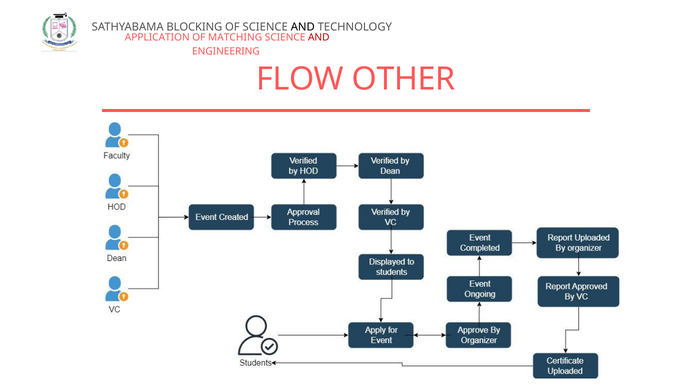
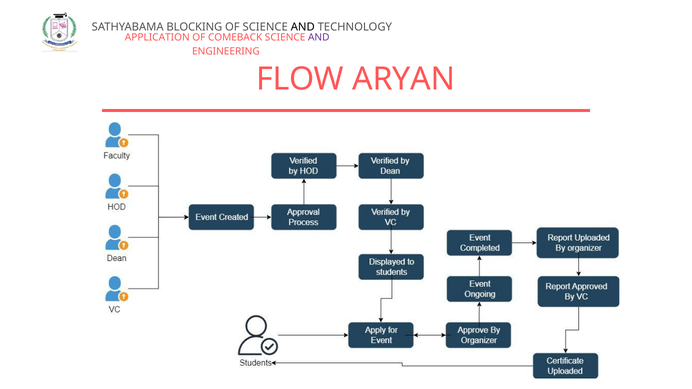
MATCHING: MATCHING -> COMEBACK
AND at (319, 37) colour: red -> purple
OTHER: OTHER -> ARYAN
